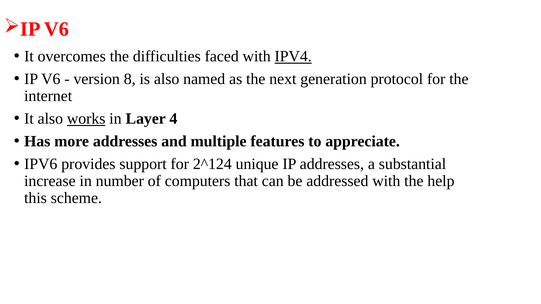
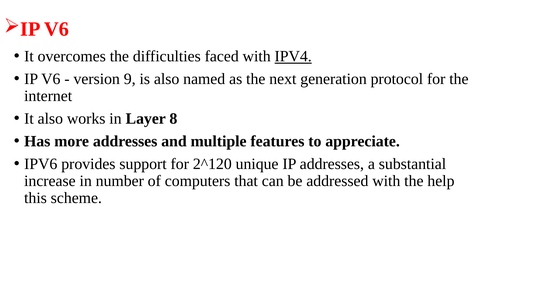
8: 8 -> 9
works underline: present -> none
4: 4 -> 8
2^124: 2^124 -> 2^120
